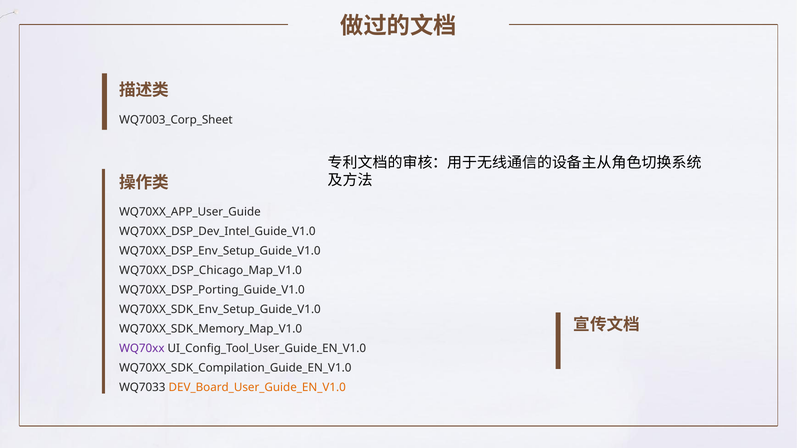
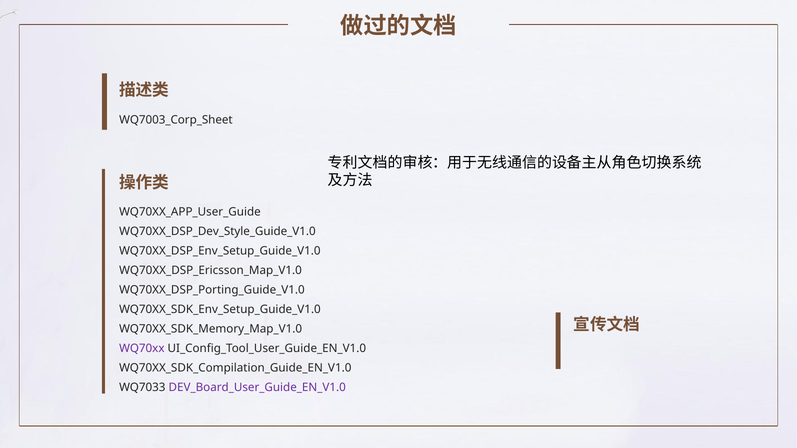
WQ70XX_DSP_Dev_Intel_Guide_V1.0: WQ70XX_DSP_Dev_Intel_Guide_V1.0 -> WQ70XX_DSP_Dev_Style_Guide_V1.0
WQ70XX_DSP_Chicago_Map_V1.0: WQ70XX_DSP_Chicago_Map_V1.0 -> WQ70XX_DSP_Ericsson_Map_V1.0
DEV_Board_User_Guide_EN_V1.0 colour: orange -> purple
